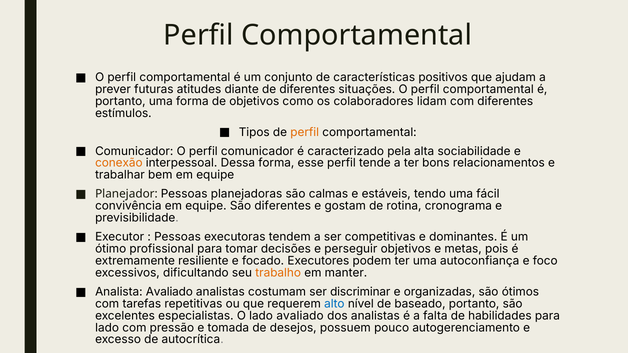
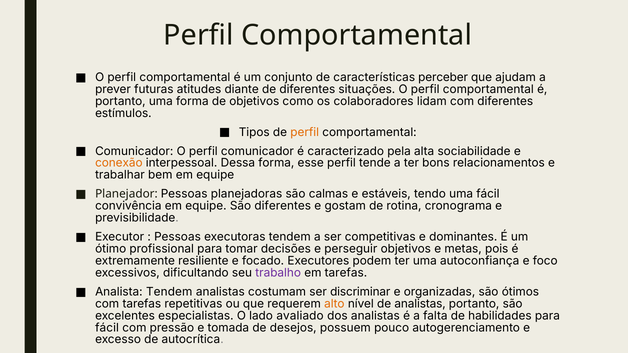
positivos: positivos -> perceber
trabalho colour: orange -> purple
em manter: manter -> tarefas
Analista Avaliado: Avaliado -> Tendem
alto colour: blue -> orange
de baseado: baseado -> analistas
lado at (107, 328): lado -> fácil
